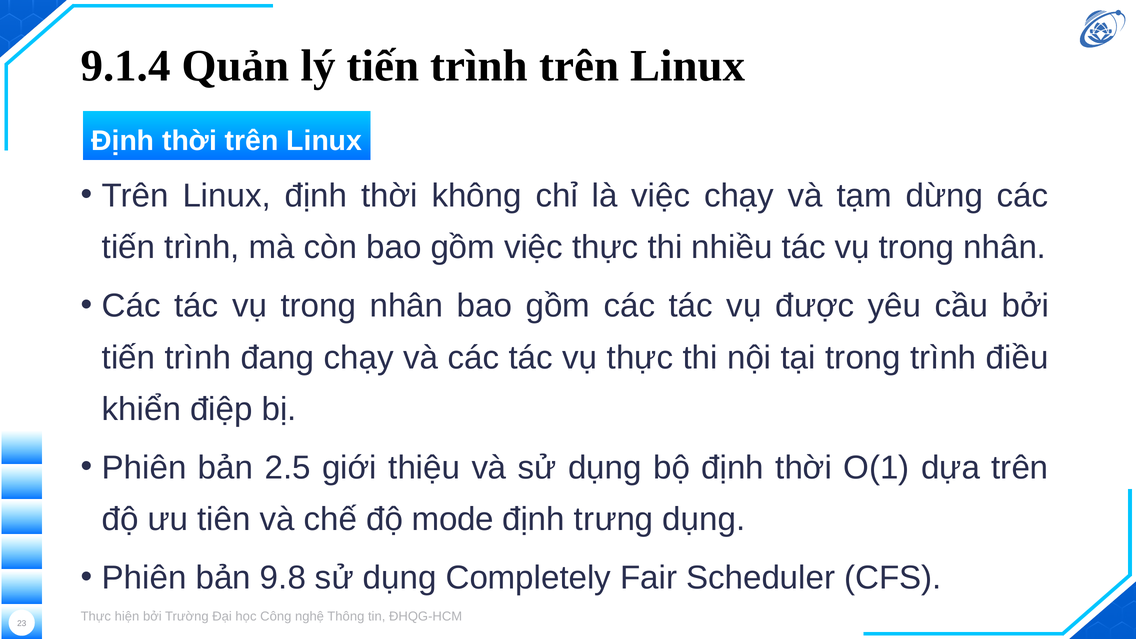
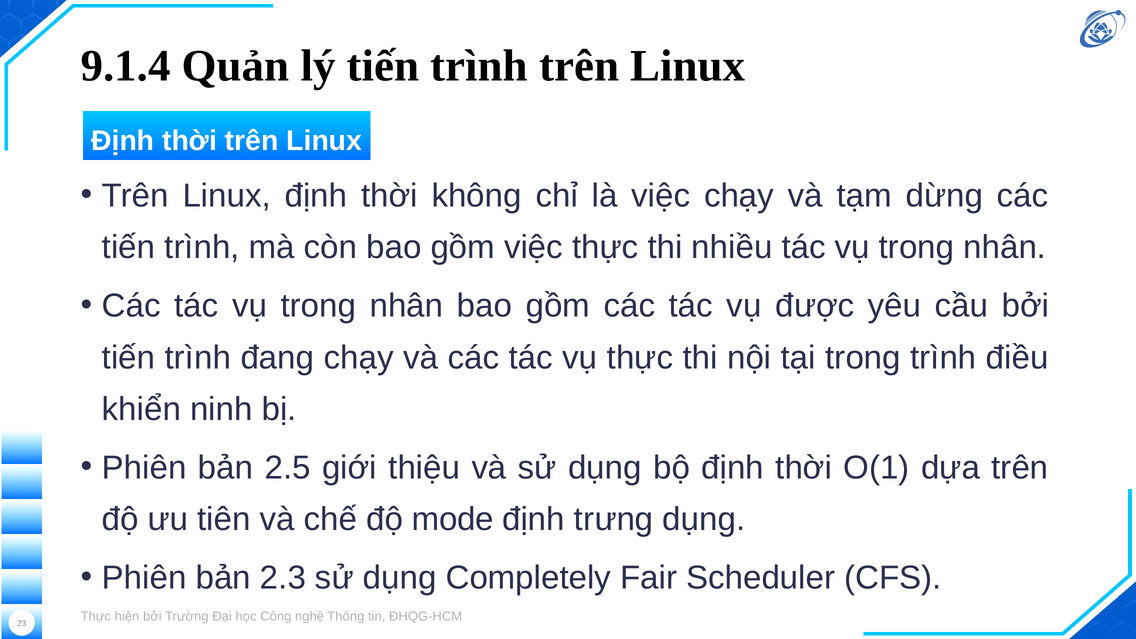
điệp: điệp -> ninh
9.8: 9.8 -> 2.3
